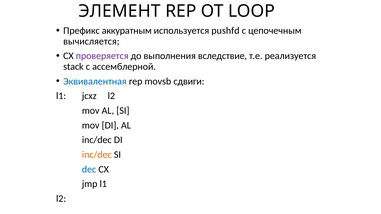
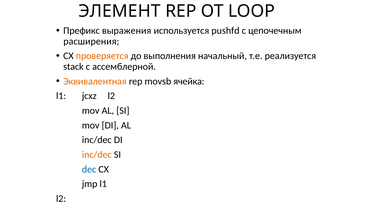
аккуратным: аккуратным -> выражения
вычисляется: вычисляется -> расширения
проверяется colour: purple -> orange
вследствие: вследствие -> начальный
Эквивалентная colour: blue -> orange
сдвиги: сдвиги -> ячейка
